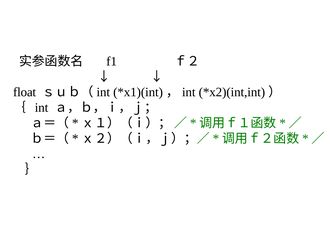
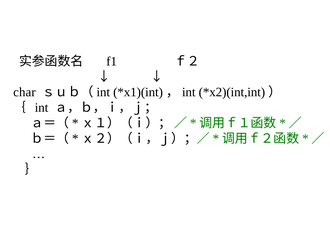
float: float -> char
